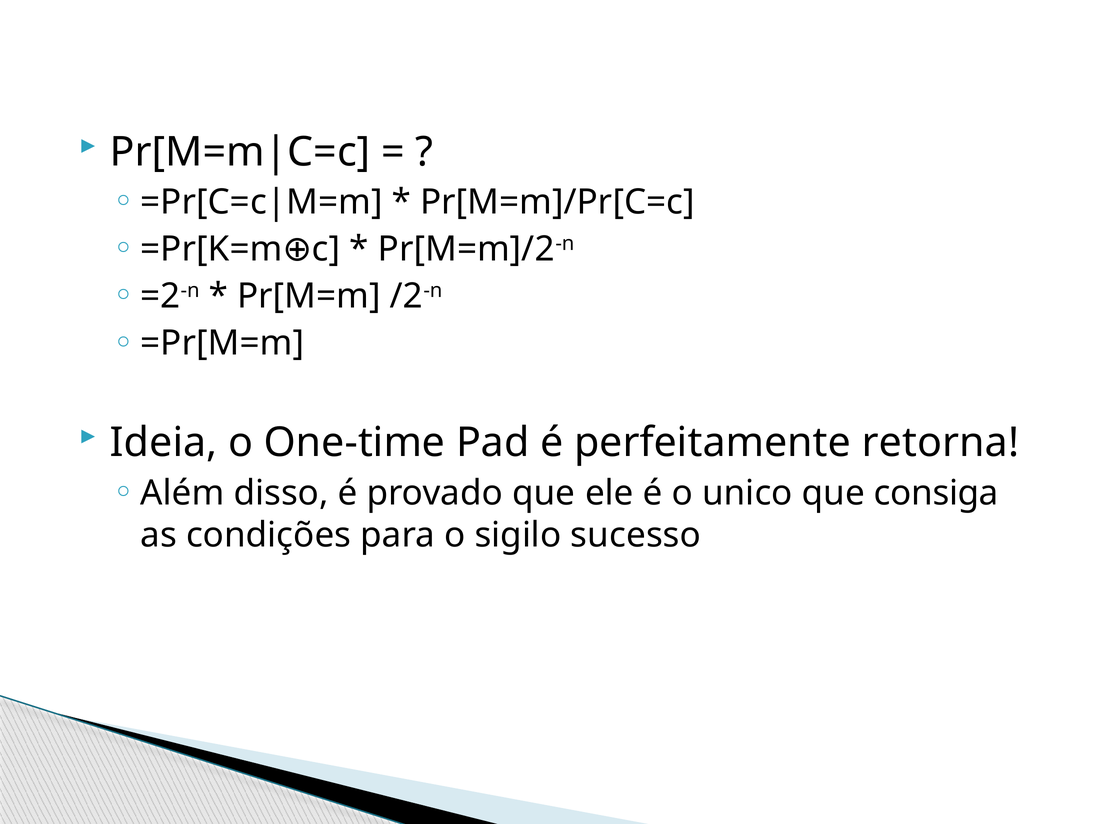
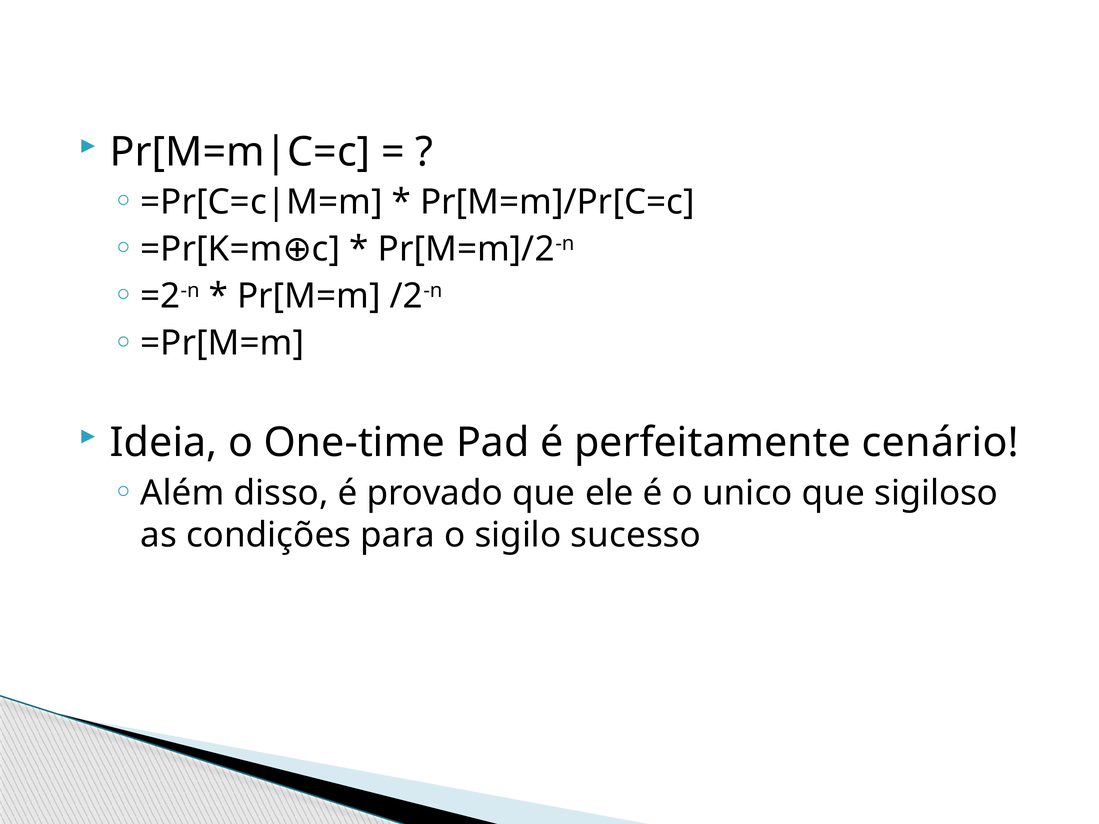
retorna: retorna -> cenário
consiga: consiga -> sigiloso
